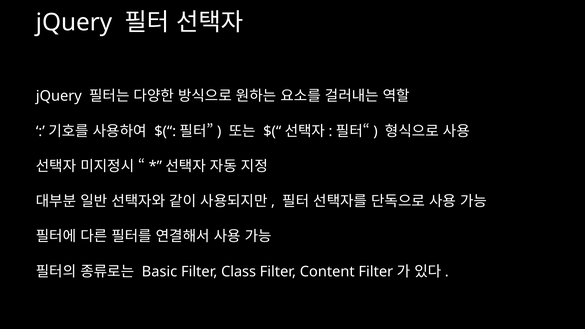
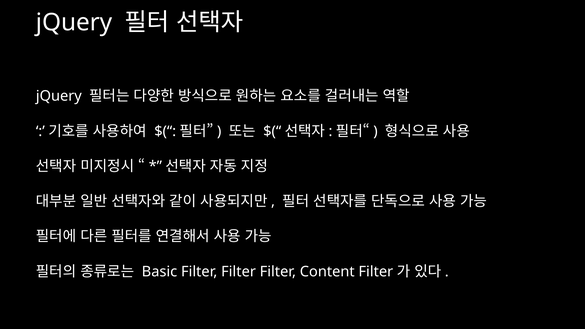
Basic Filter Class: Class -> Filter
